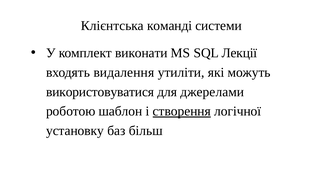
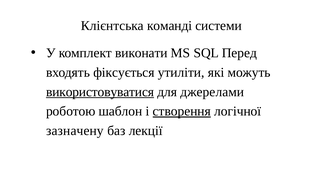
Лекції: Лекції -> Перед
видалення: видалення -> фіксується
використовуватися underline: none -> present
установку: установку -> зазначену
більш: більш -> лекції
